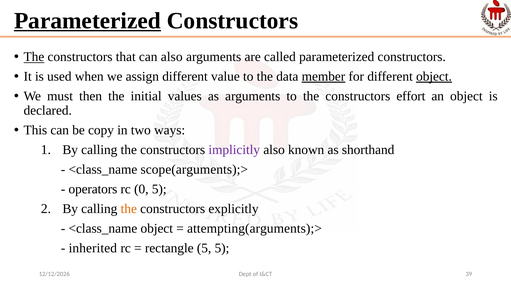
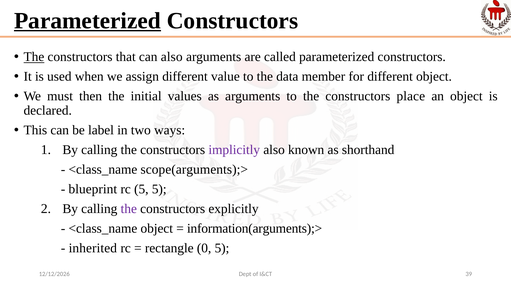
member underline: present -> none
object at (434, 77) underline: present -> none
effort: effort -> place
copy: copy -> label
operators: operators -> blueprint
rc 0: 0 -> 5
the at (129, 209) colour: orange -> purple
attempting(arguments);>: attempting(arguments);> -> information(arguments);>
rectangle 5: 5 -> 0
